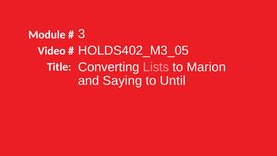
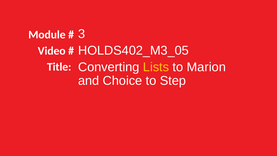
Lists colour: pink -> yellow
Saying: Saying -> Choice
Until: Until -> Step
